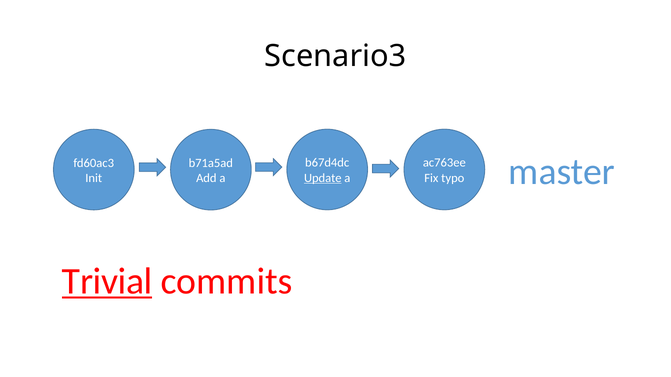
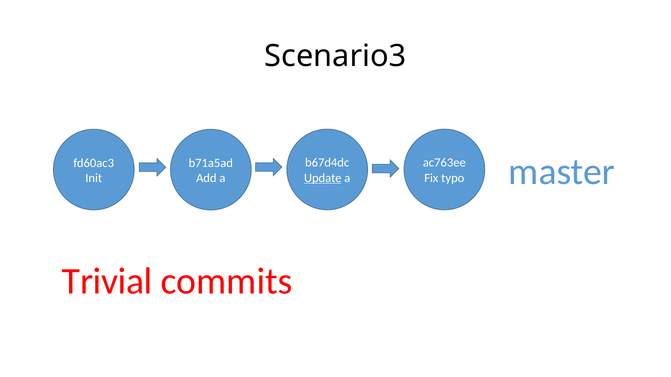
Trivial underline: present -> none
